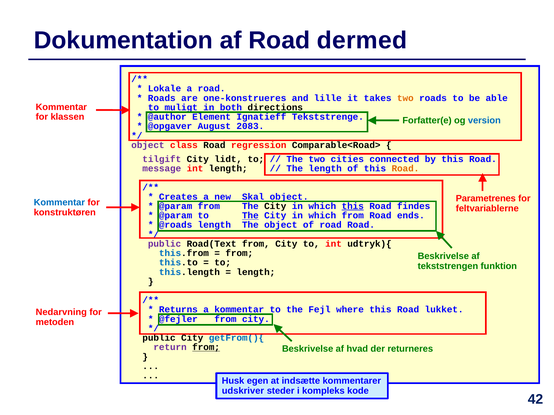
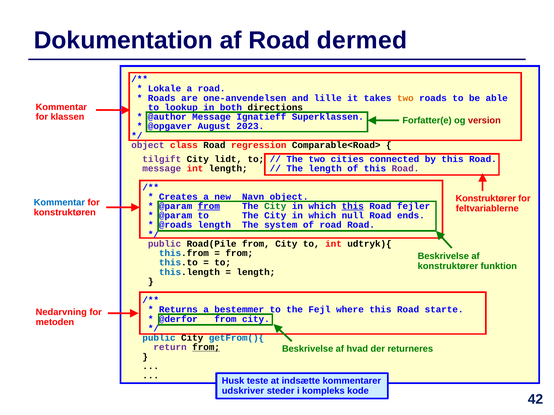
one-konstrueres: one-konstrueres -> one-anvendelsen
muligt: muligt -> lookup
@author Element: Element -> Message
Tekststrenge: Tekststrenge -> Superklassen
version colour: blue -> red
2083: 2083 -> 2023
Road at (405, 169) colour: orange -> purple
Skal: Skal -> Navn
Parametrenes at (486, 199): Parametrenes -> Konstruktører
from at (209, 206) underline: none -> present
City at (275, 206) colour: black -> green
findes: findes -> fejler
The at (250, 216) underline: present -> none
which from: from -> null
The object: object -> system
Road(Text: Road(Text -> Road(Pile
tekststrengen at (448, 266): tekststrengen -> konstruktører
a kommentar: kommentar -> bestemmer
lukket: lukket -> starte
@fejler: @fejler -> @derfor
public at (159, 338) colour: black -> blue
egen: egen -> teste
